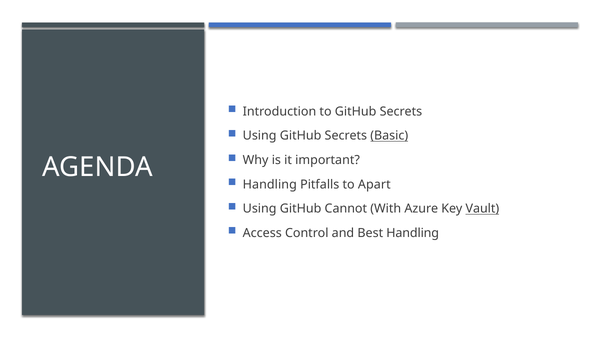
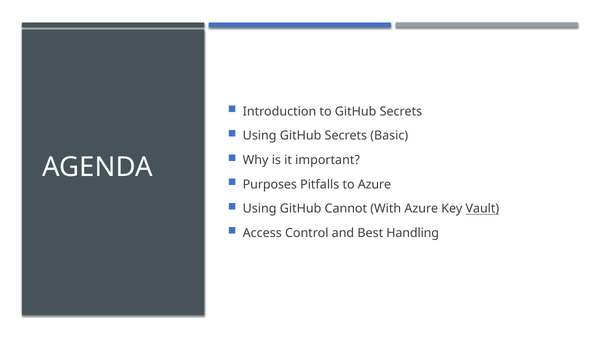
Basic underline: present -> none
Handling at (270, 184): Handling -> Purposes
to Apart: Apart -> Azure
